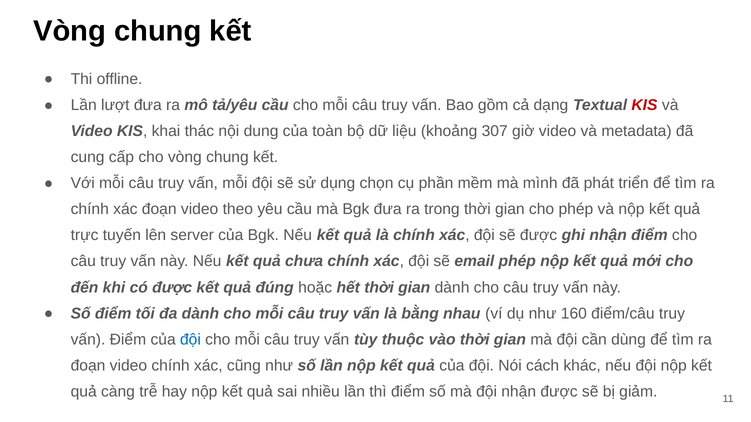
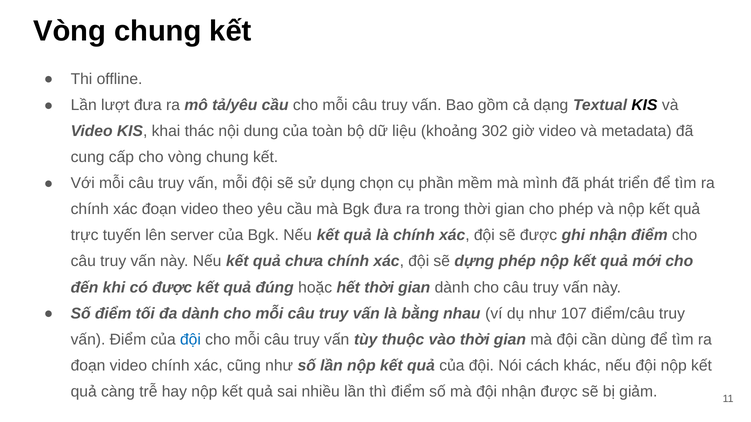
KIS at (644, 105) colour: red -> black
307: 307 -> 302
email: email -> dựng
160: 160 -> 107
